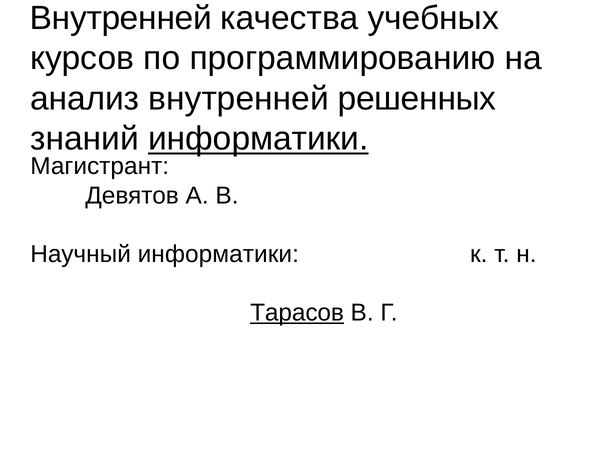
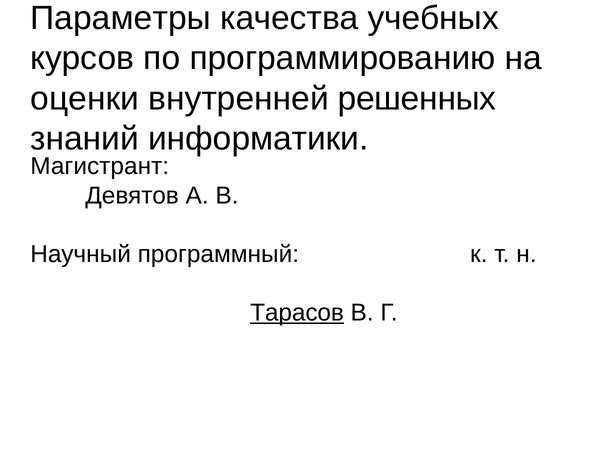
Внутренней at (121, 18): Внутренней -> Параметры
анализ: анализ -> оценки
информатики at (258, 139) underline: present -> none
Научный информатики: информатики -> программный
